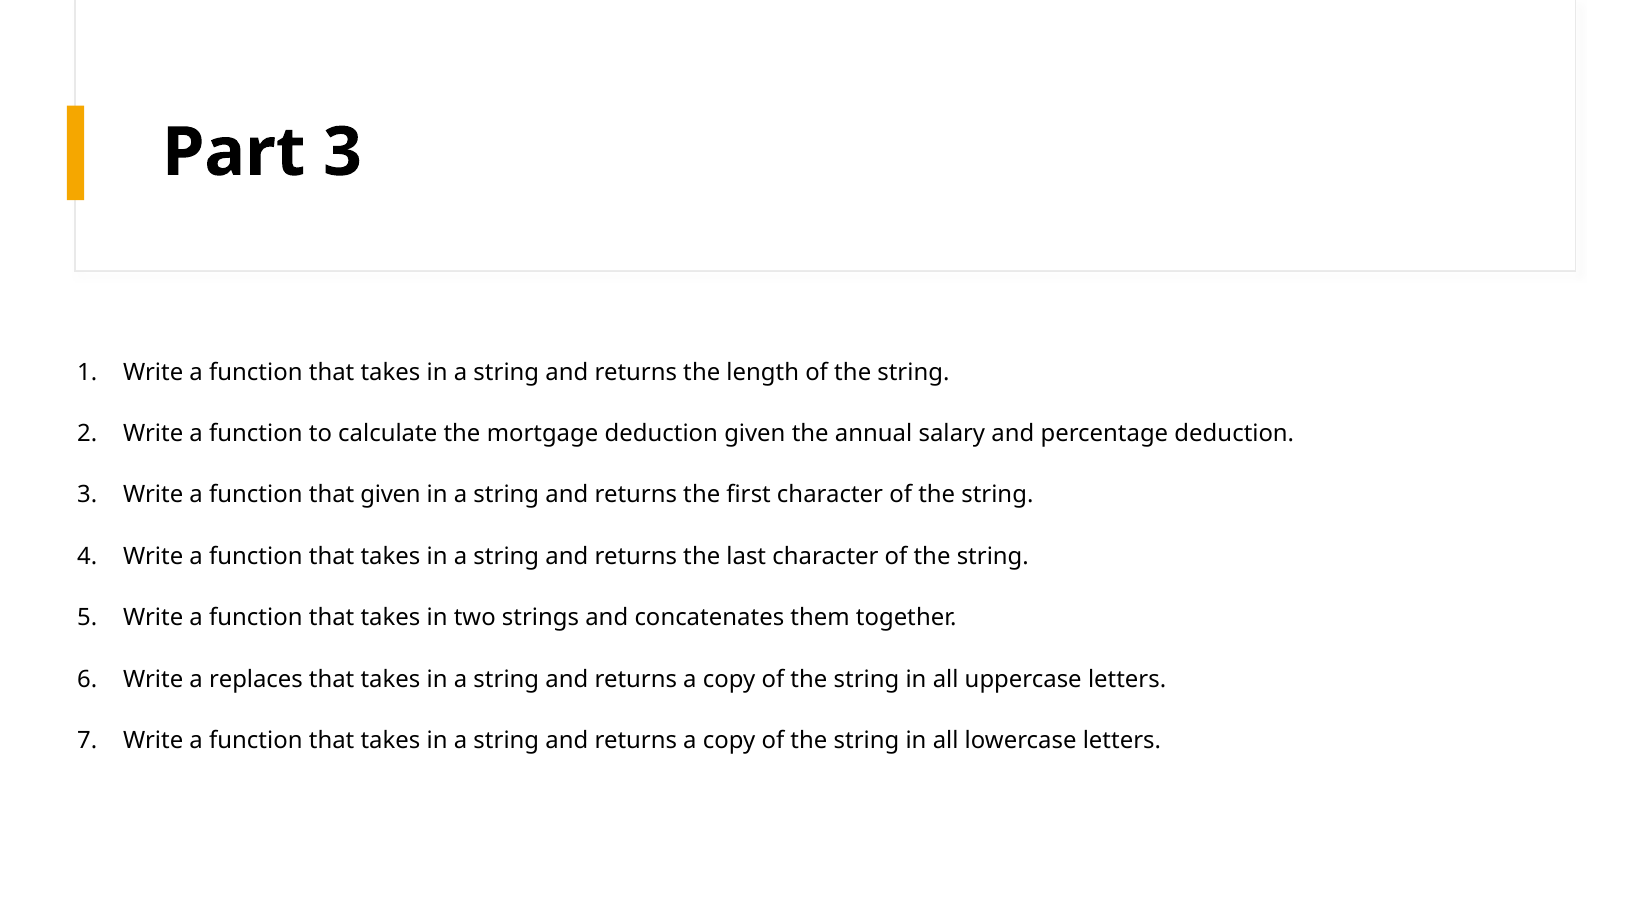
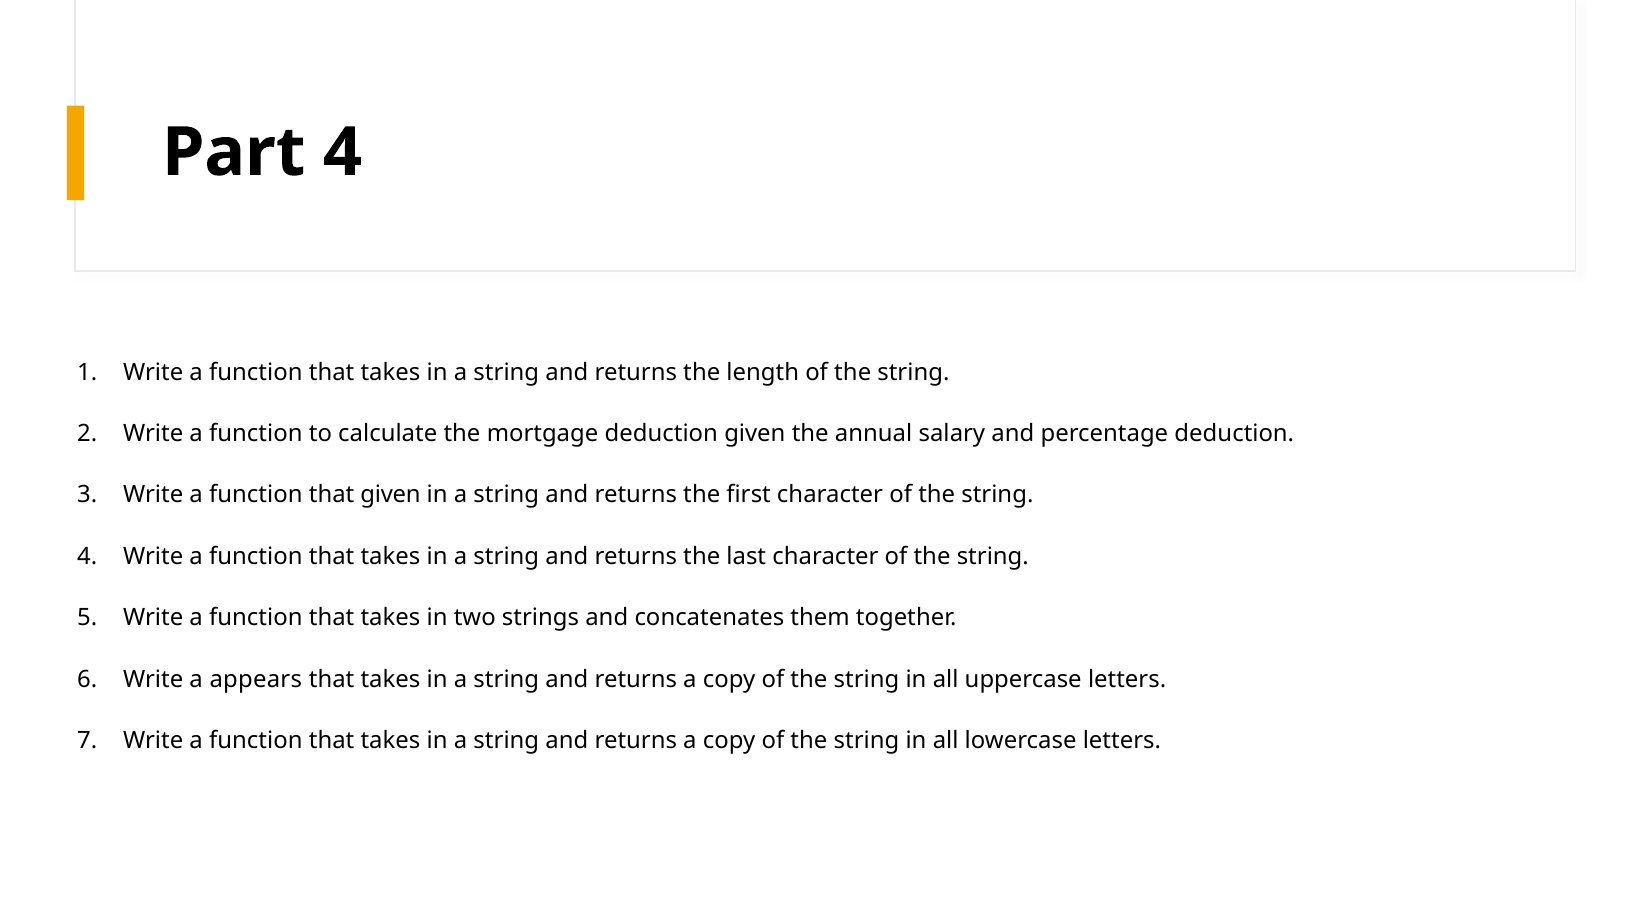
Part 3: 3 -> 4
replaces: replaces -> appears
